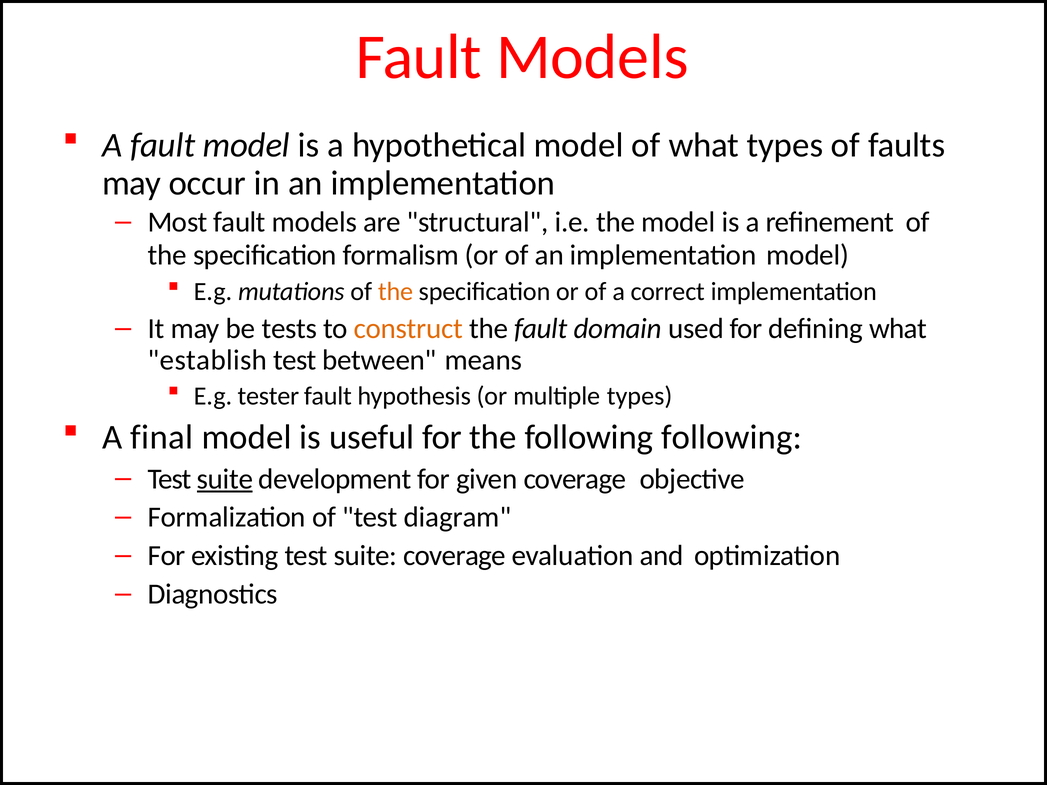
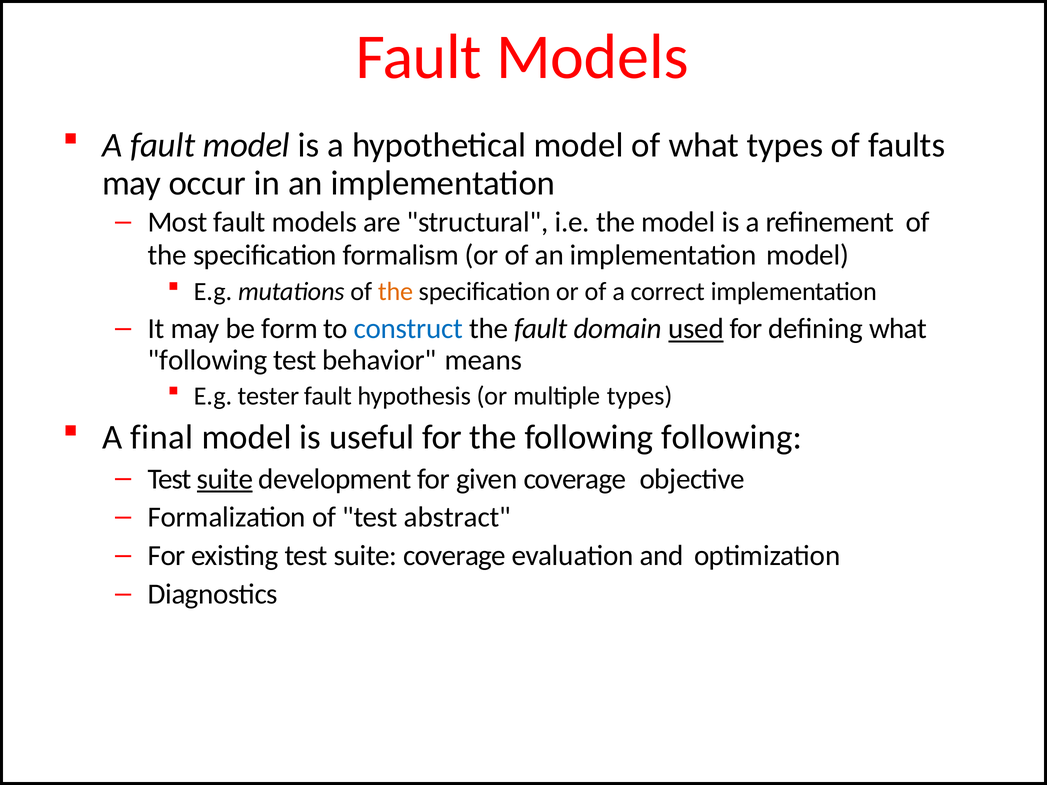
tests: tests -> form
construct colour: orange -> blue
used underline: none -> present
establish at (207, 360): establish -> following
between: between -> behavior
diagram: diagram -> abstract
